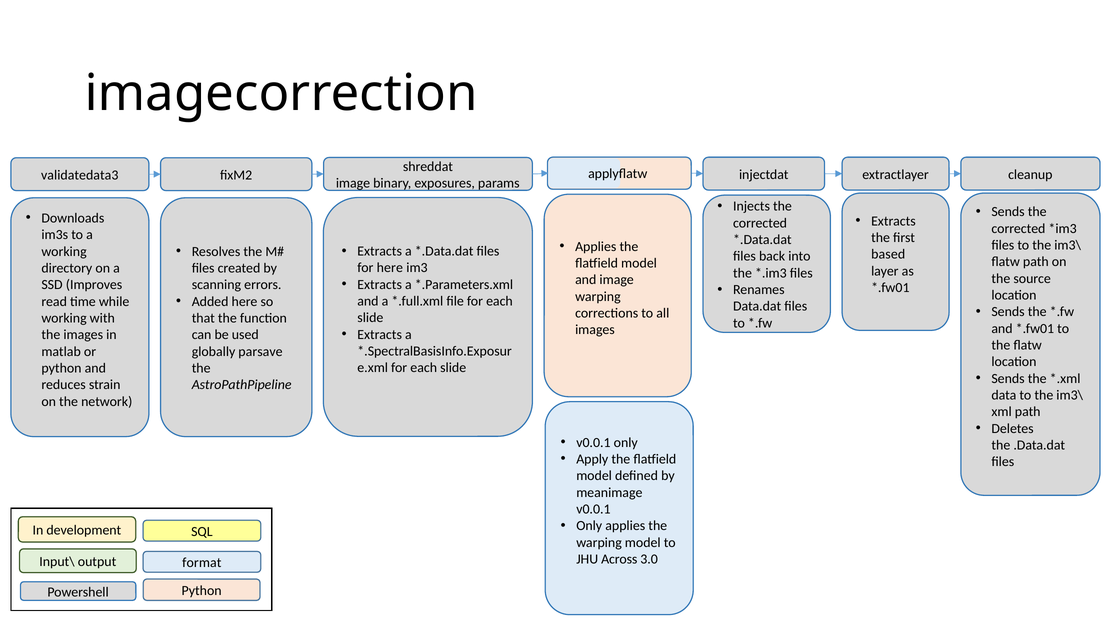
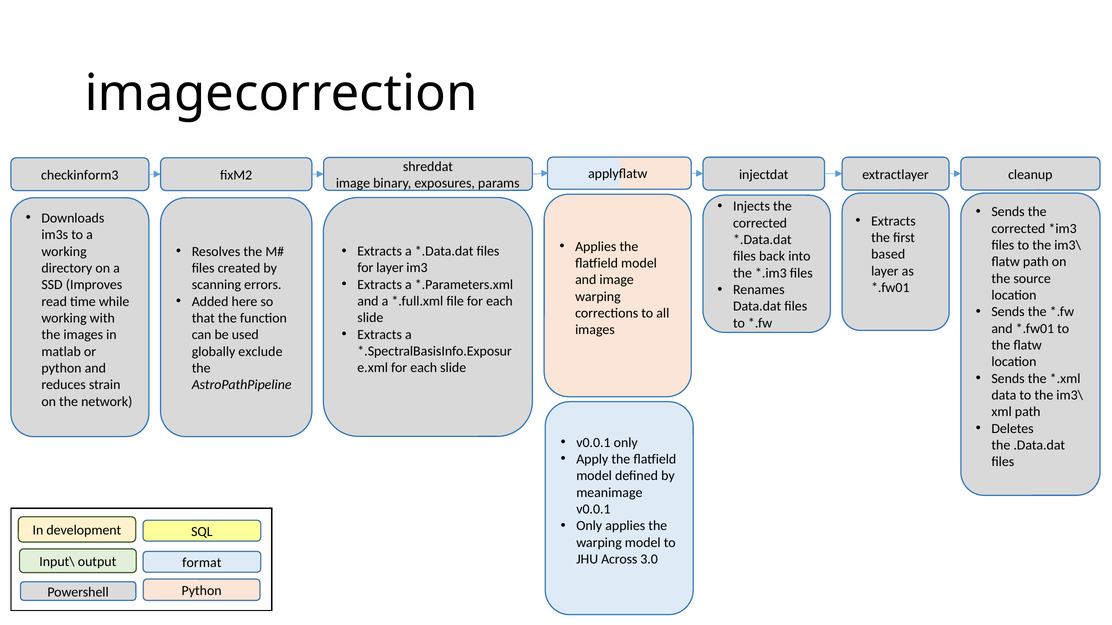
validatedata3: validatedata3 -> checkinform3
for here: here -> layer
parsave: parsave -> exclude
